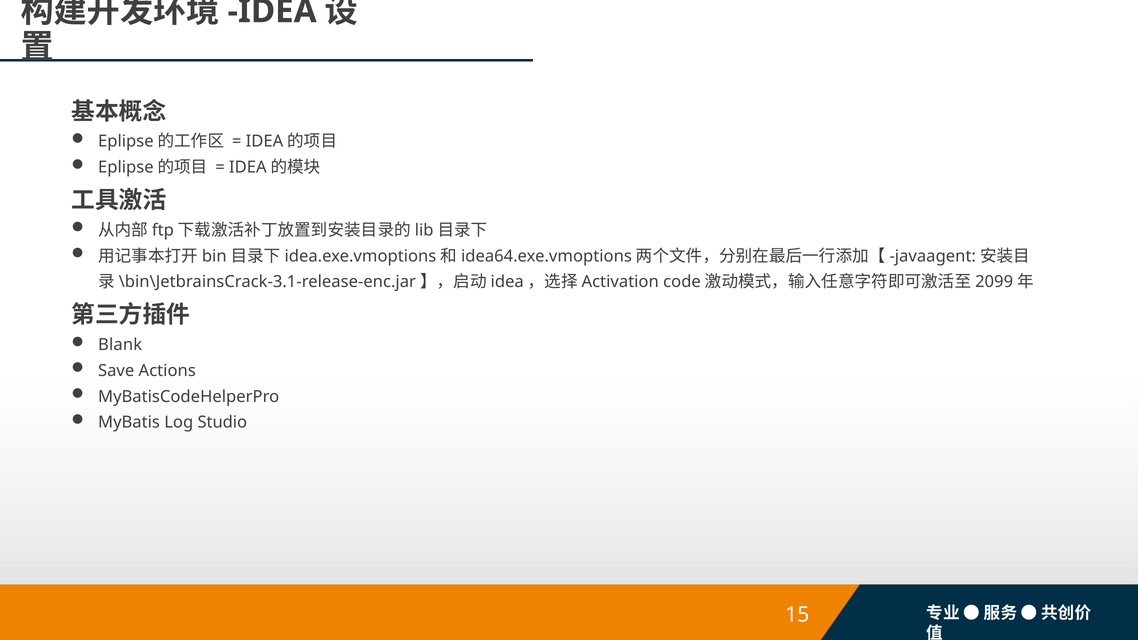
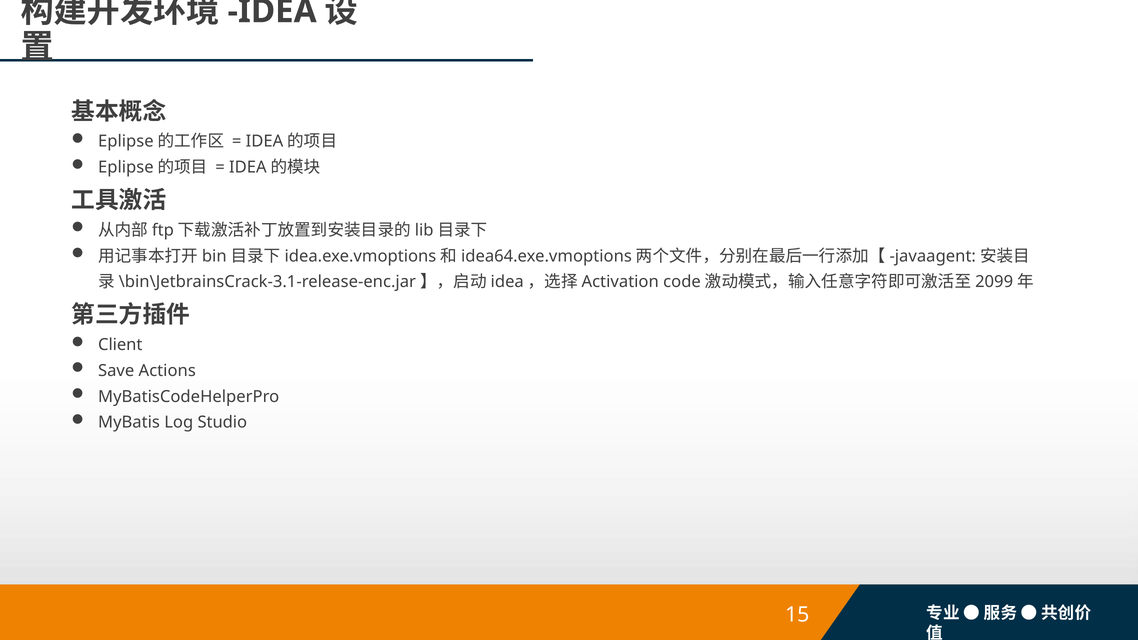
Blank: Blank -> Client
